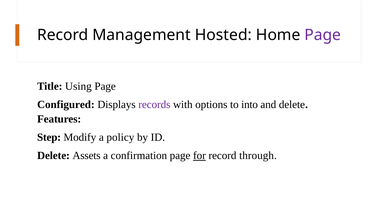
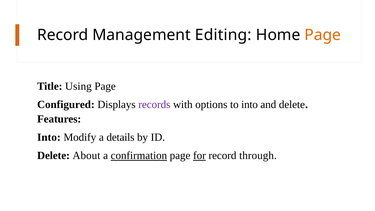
Hosted: Hosted -> Editing
Page at (323, 35) colour: purple -> orange
Step at (49, 137): Step -> Into
policy: policy -> details
Assets: Assets -> About
confirmation underline: none -> present
